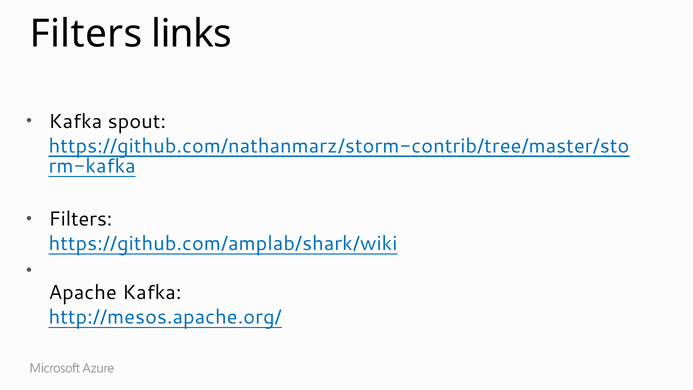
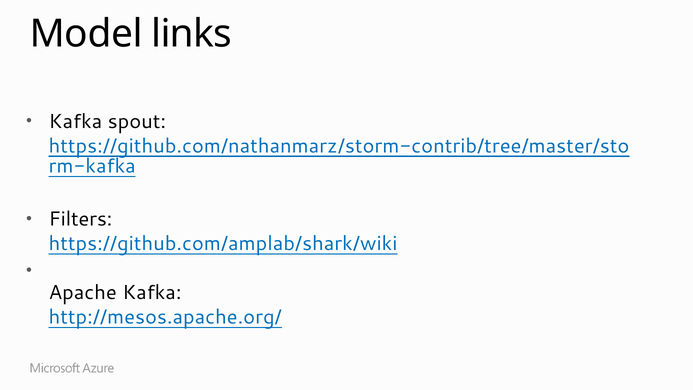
Filters at (86, 34): Filters -> Model
